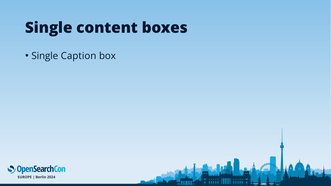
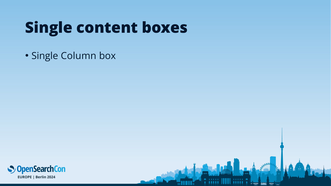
Caption: Caption -> Column
